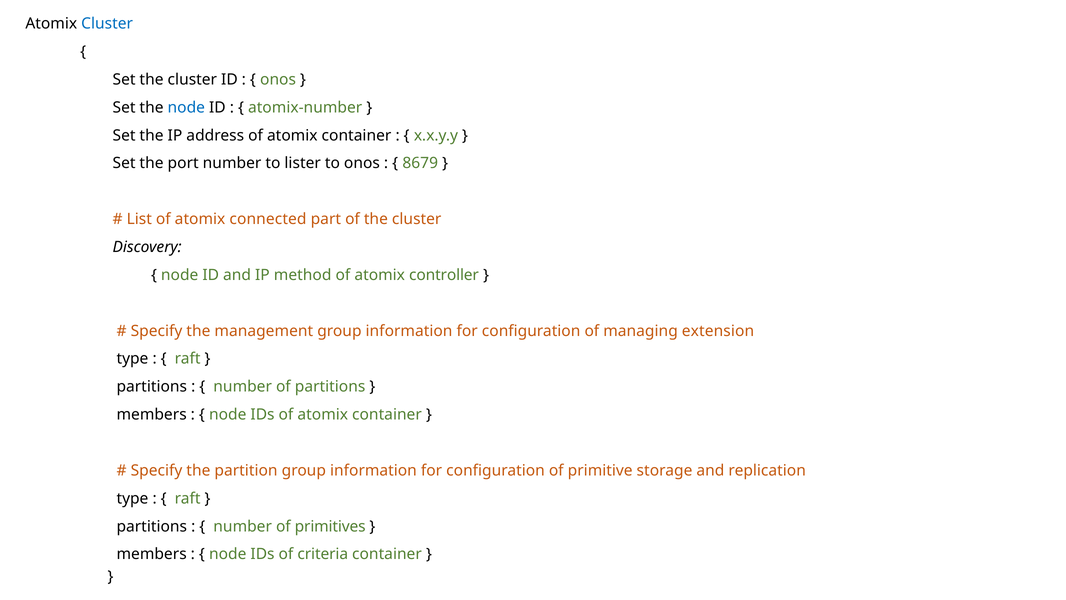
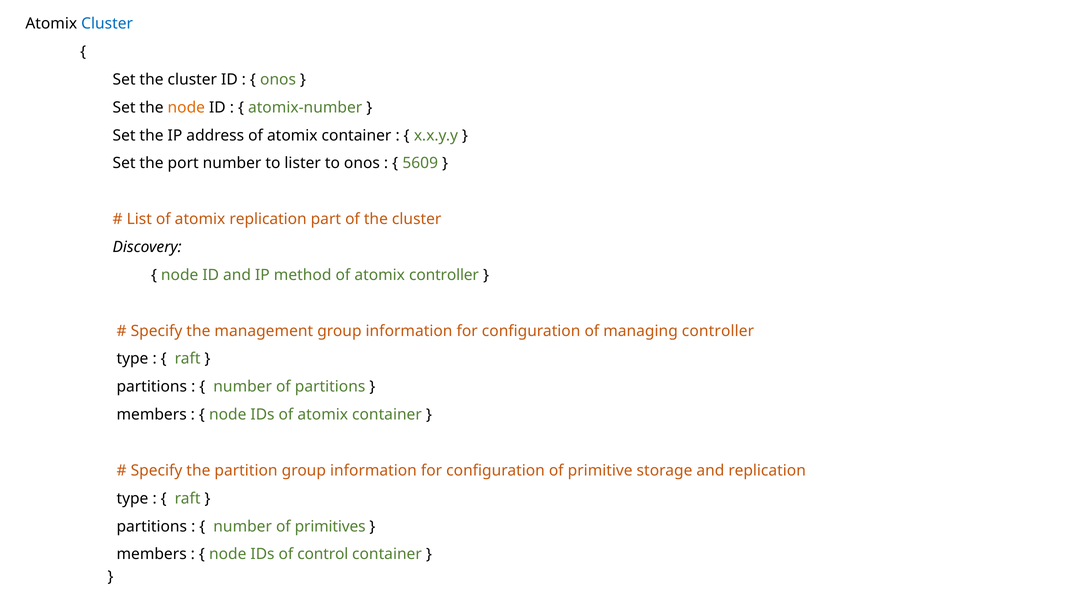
node at (186, 107) colour: blue -> orange
8679: 8679 -> 5609
atomix connected: connected -> replication
managing extension: extension -> controller
criteria: criteria -> control
